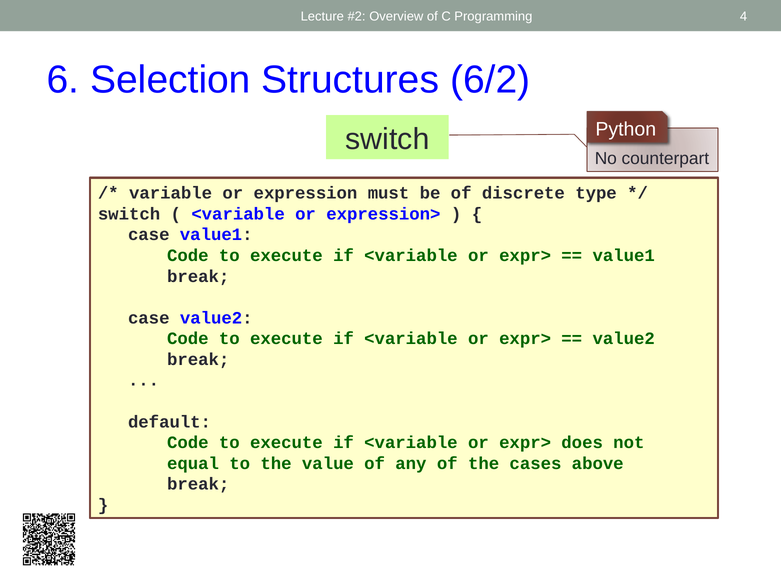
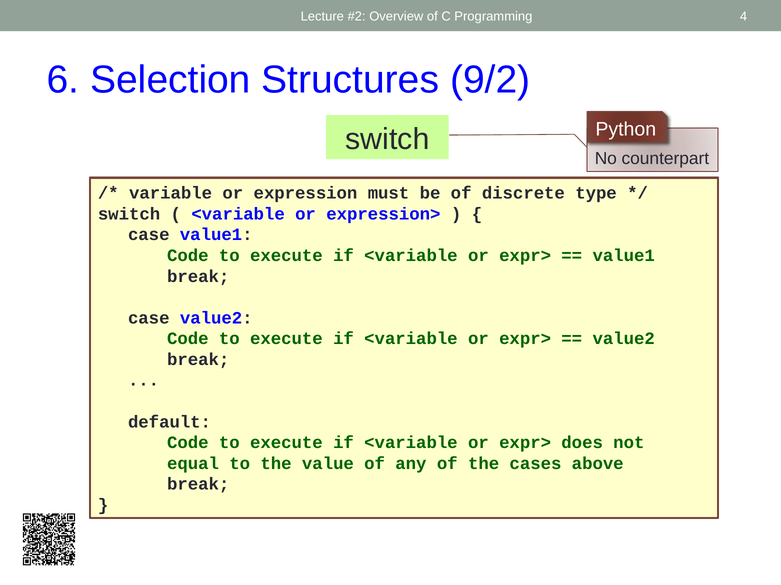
6/2: 6/2 -> 9/2
